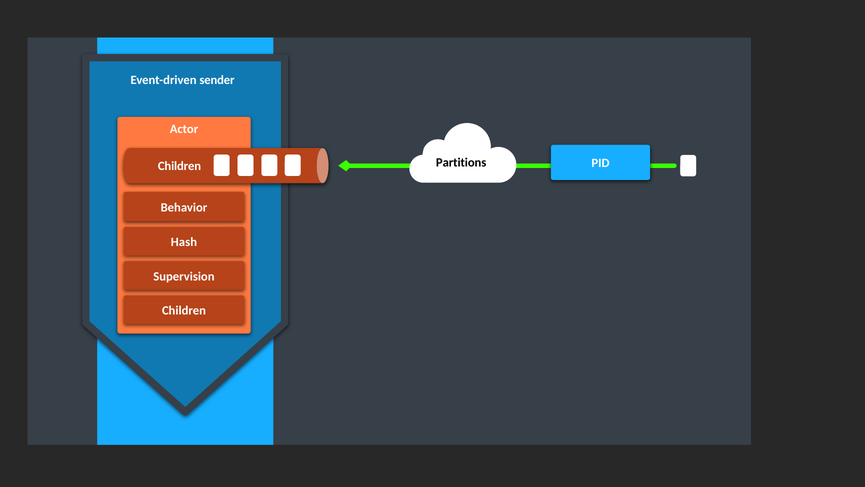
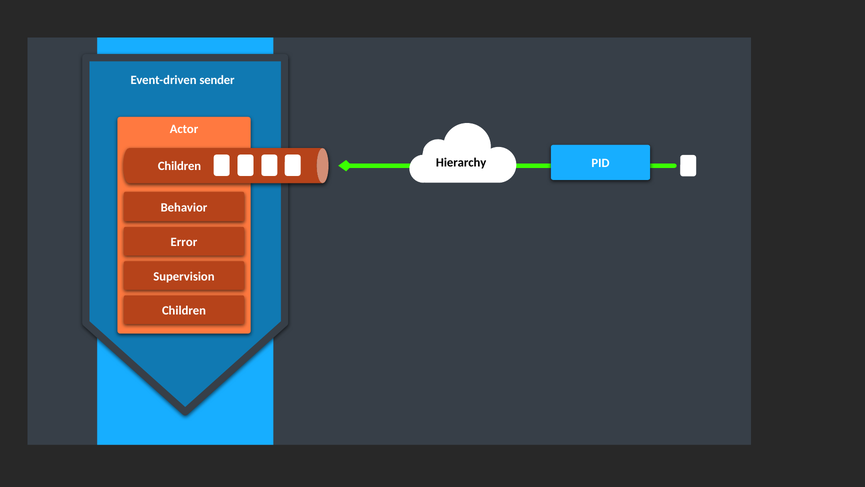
Partitions: Partitions -> Hierarchy
Hash: Hash -> Error
